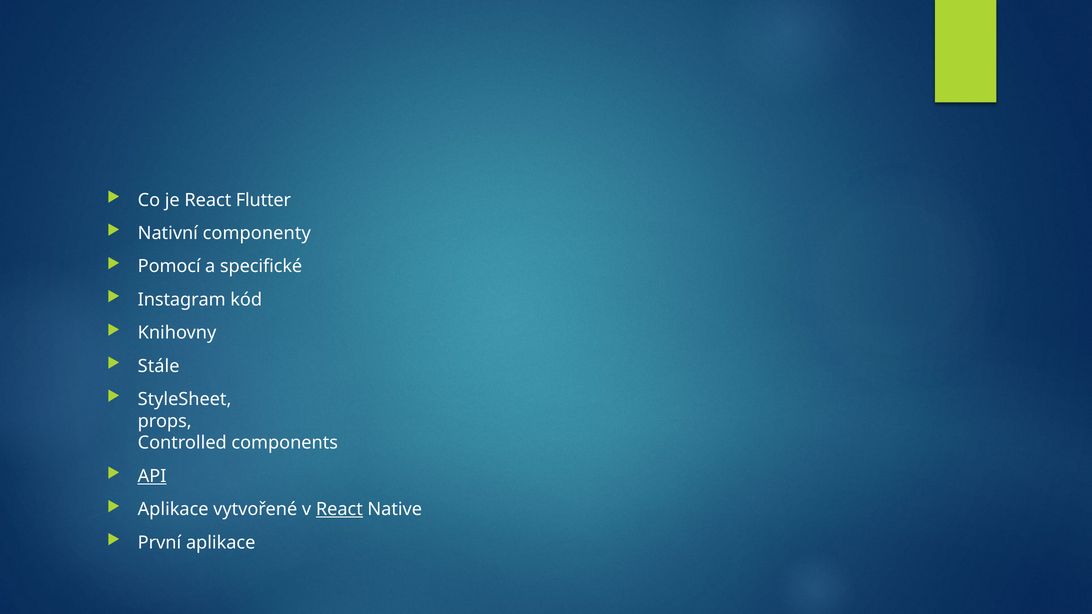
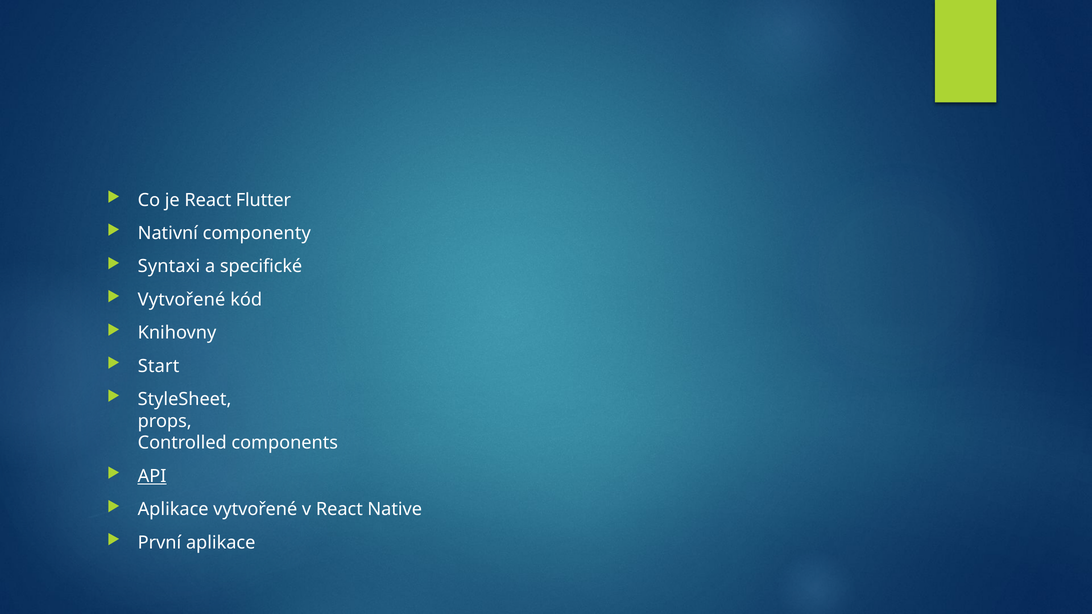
Pomocí: Pomocí -> Syntaxi
Instagram at (182, 300): Instagram -> Vytvořené
Stále: Stále -> Start
React at (339, 510) underline: present -> none
